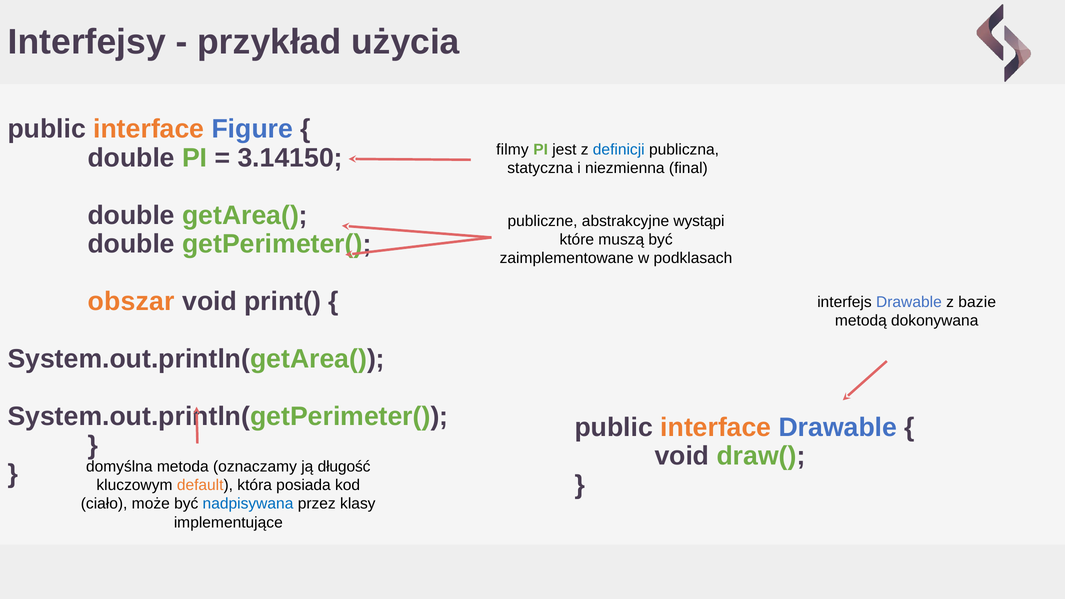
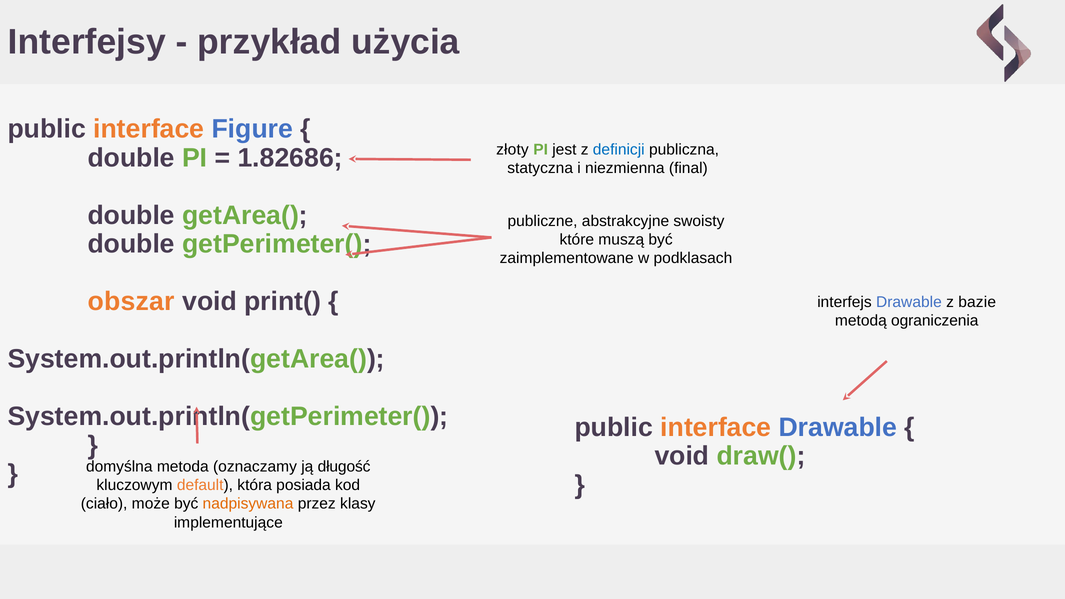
filmy: filmy -> złoty
3.14150: 3.14150 -> 1.82686
wystąpi: wystąpi -> swoisty
dokonywana: dokonywana -> ograniczenia
nadpisywana colour: blue -> orange
